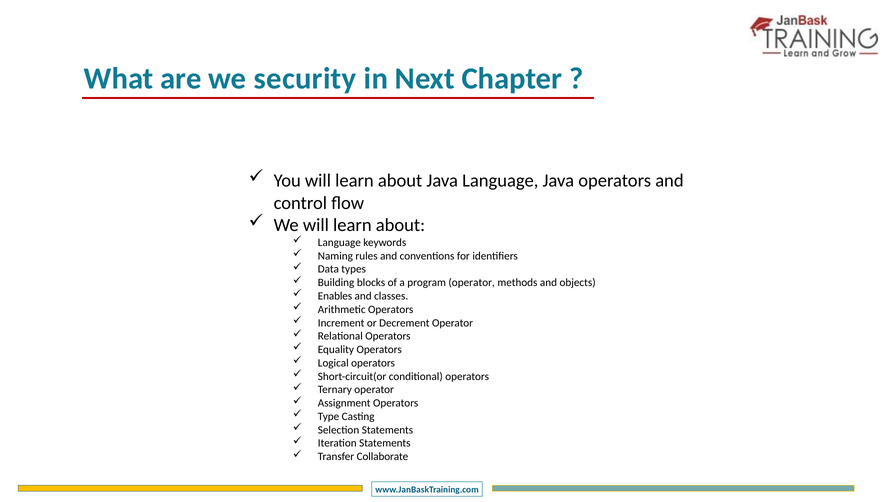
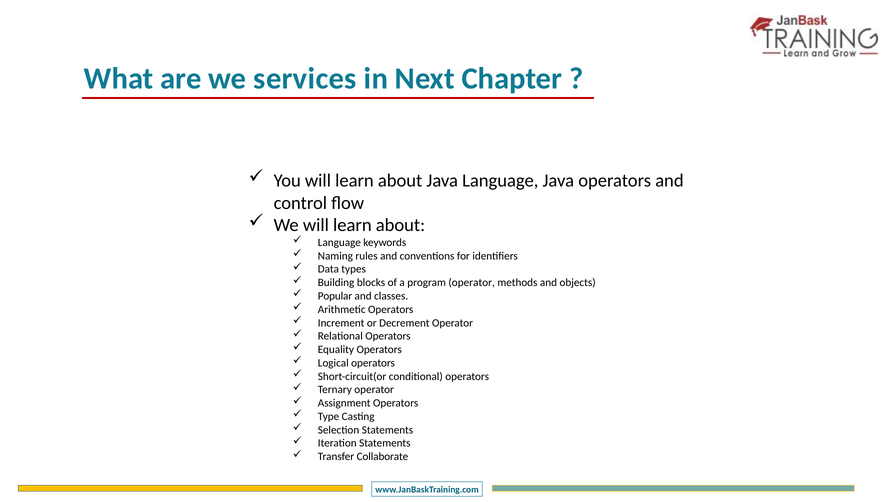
security: security -> services
Enables: Enables -> Popular
